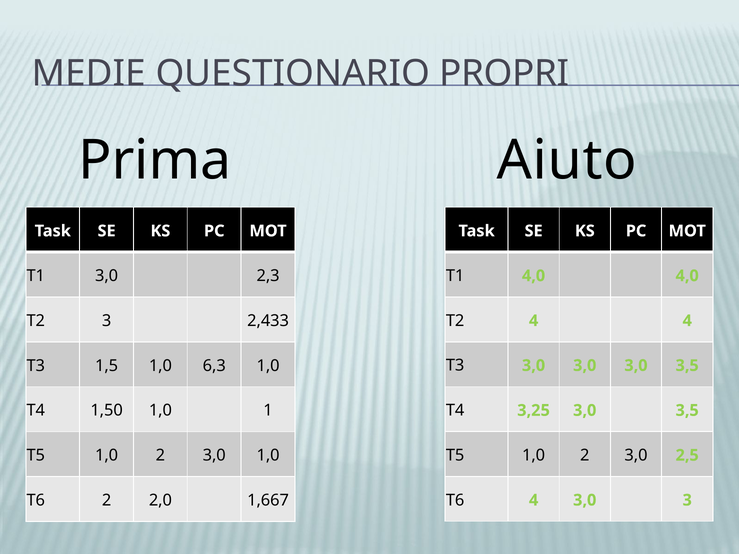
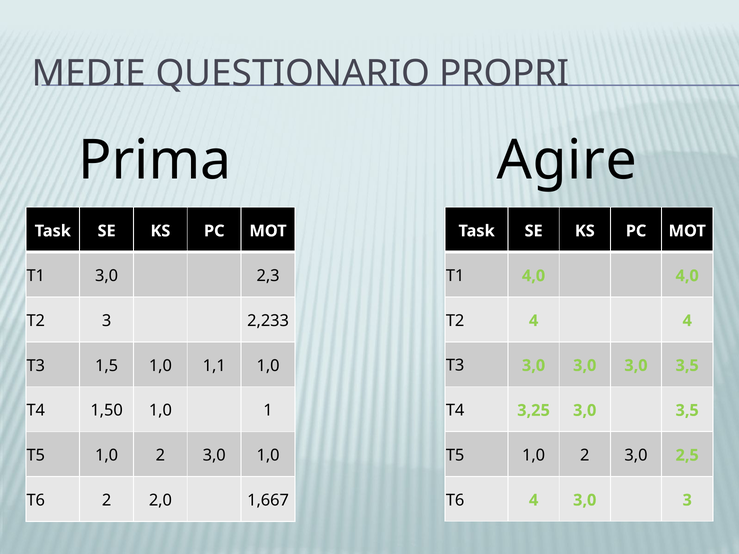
Aiuto: Aiuto -> Agire
2,433: 2,433 -> 2,233
6,3: 6,3 -> 1,1
